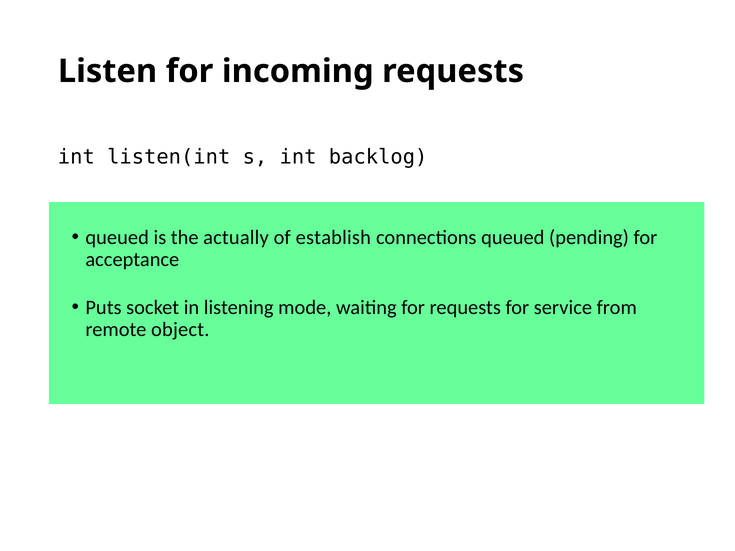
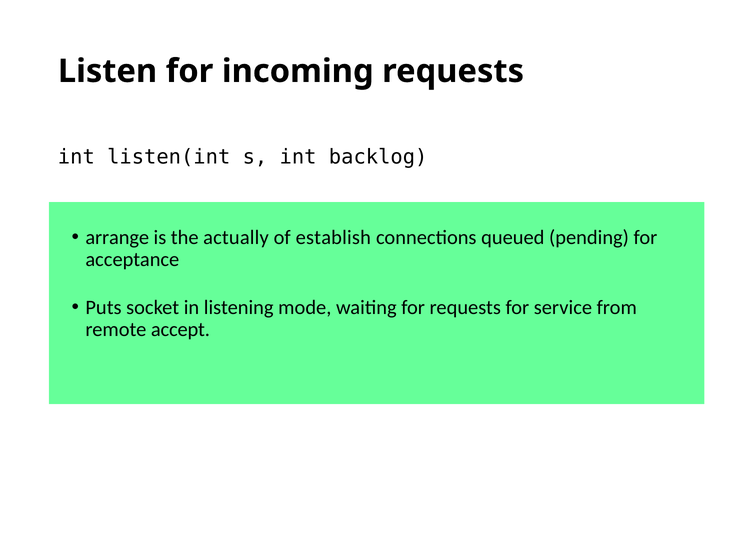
queued at (117, 238): queued -> arrange
object: object -> accept
